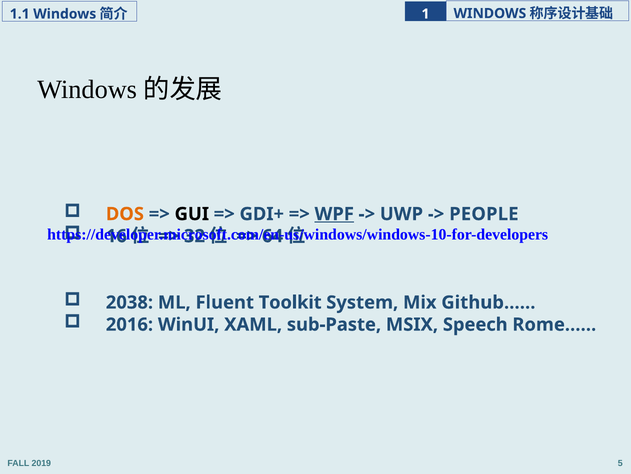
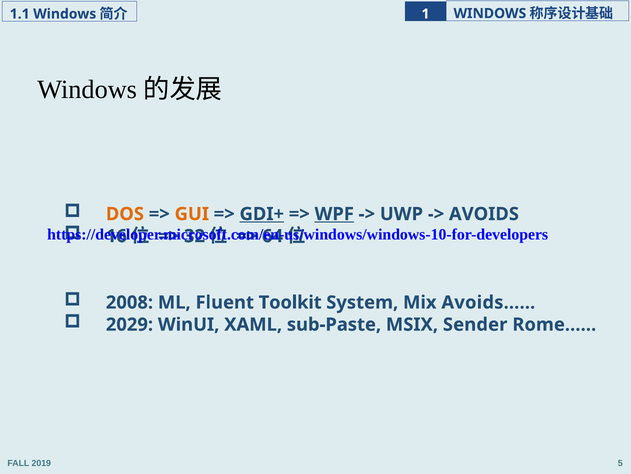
GUI colour: black -> orange
GDI+ underline: none -> present
PEOPLE: PEOPLE -> AVOIDS
2038: 2038 -> 2008
Github……: Github…… -> Avoids……
2016: 2016 -> 2029
Speech: Speech -> Sender
